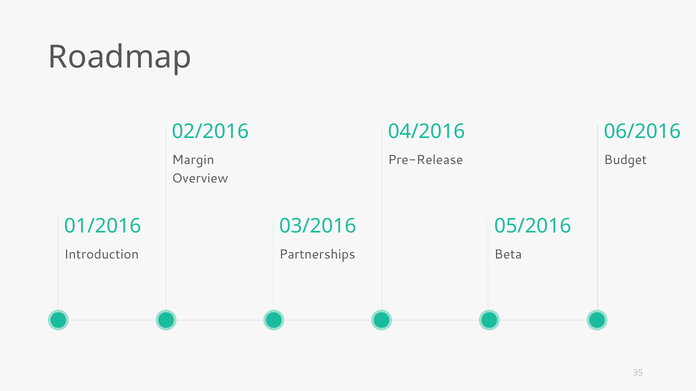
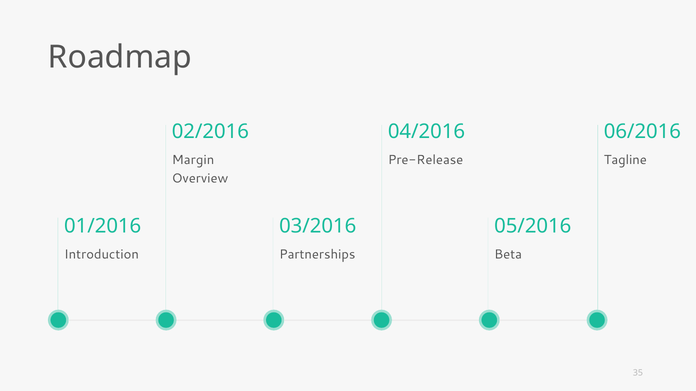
Budget: Budget -> Tagline
